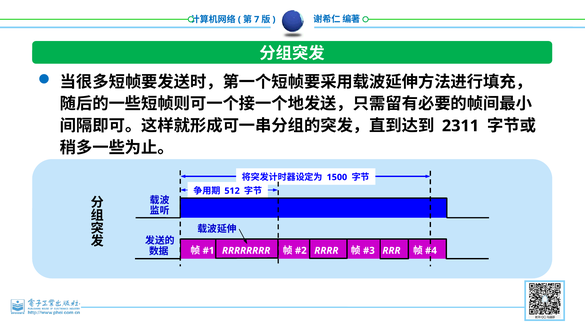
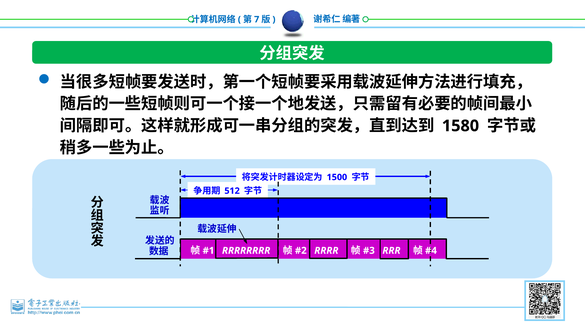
2311: 2311 -> 1580
